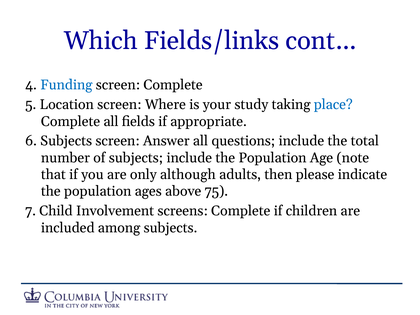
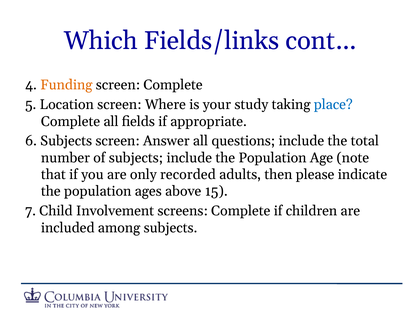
Funding colour: blue -> orange
although: although -> recorded
75: 75 -> 15
